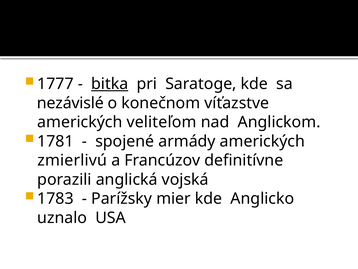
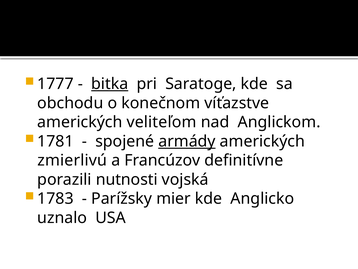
nezávislé: nezávislé -> obchodu
armády underline: none -> present
anglická: anglická -> nutnosti
